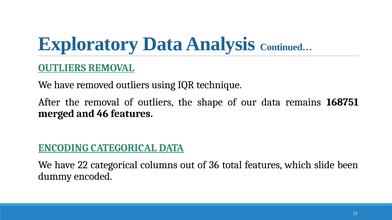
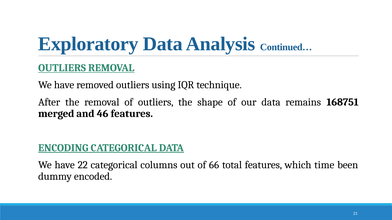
36: 36 -> 66
slide: slide -> time
